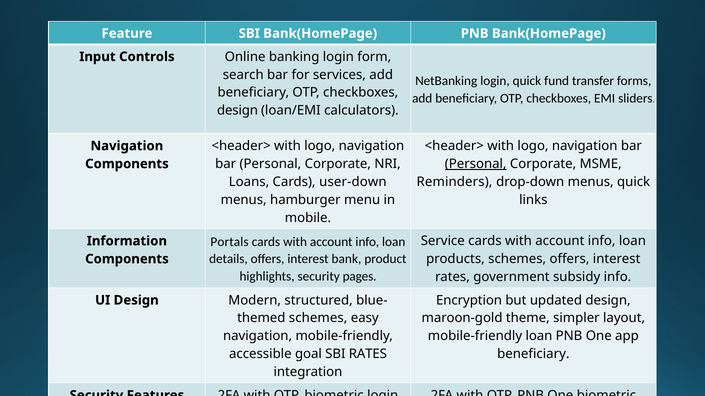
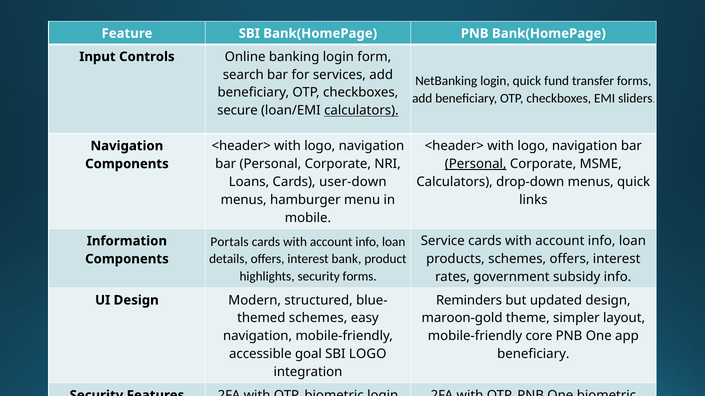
design at (237, 111): design -> secure
calculators at (361, 111) underline: none -> present
Reminders at (454, 182): Reminders -> Calculators
security pages: pages -> forms
Encryption at (469, 301): Encryption -> Reminders
mobile-friendly loan: loan -> core
SBI RATES: RATES -> LOGO
